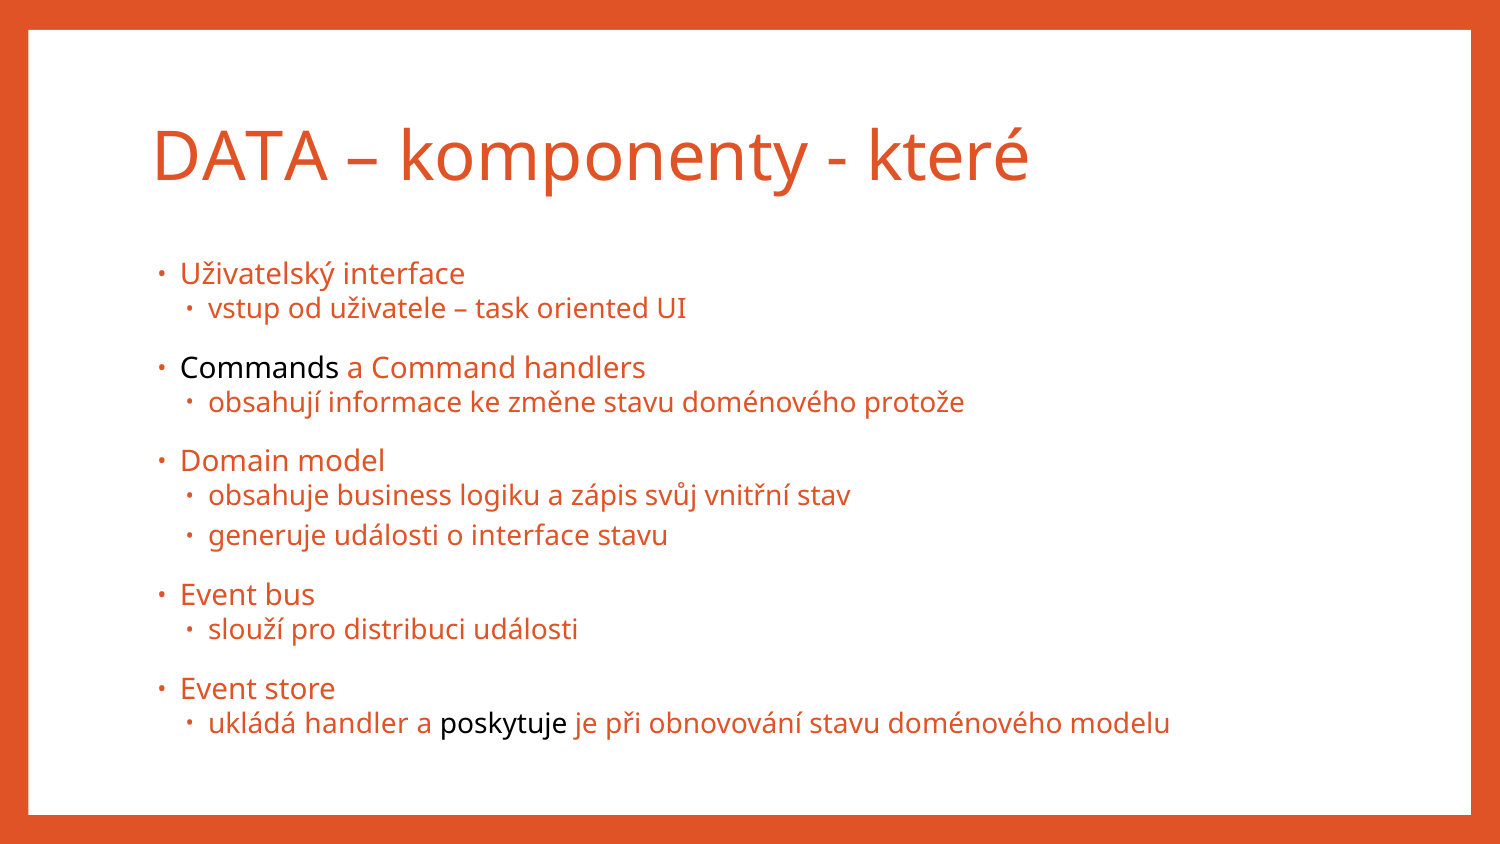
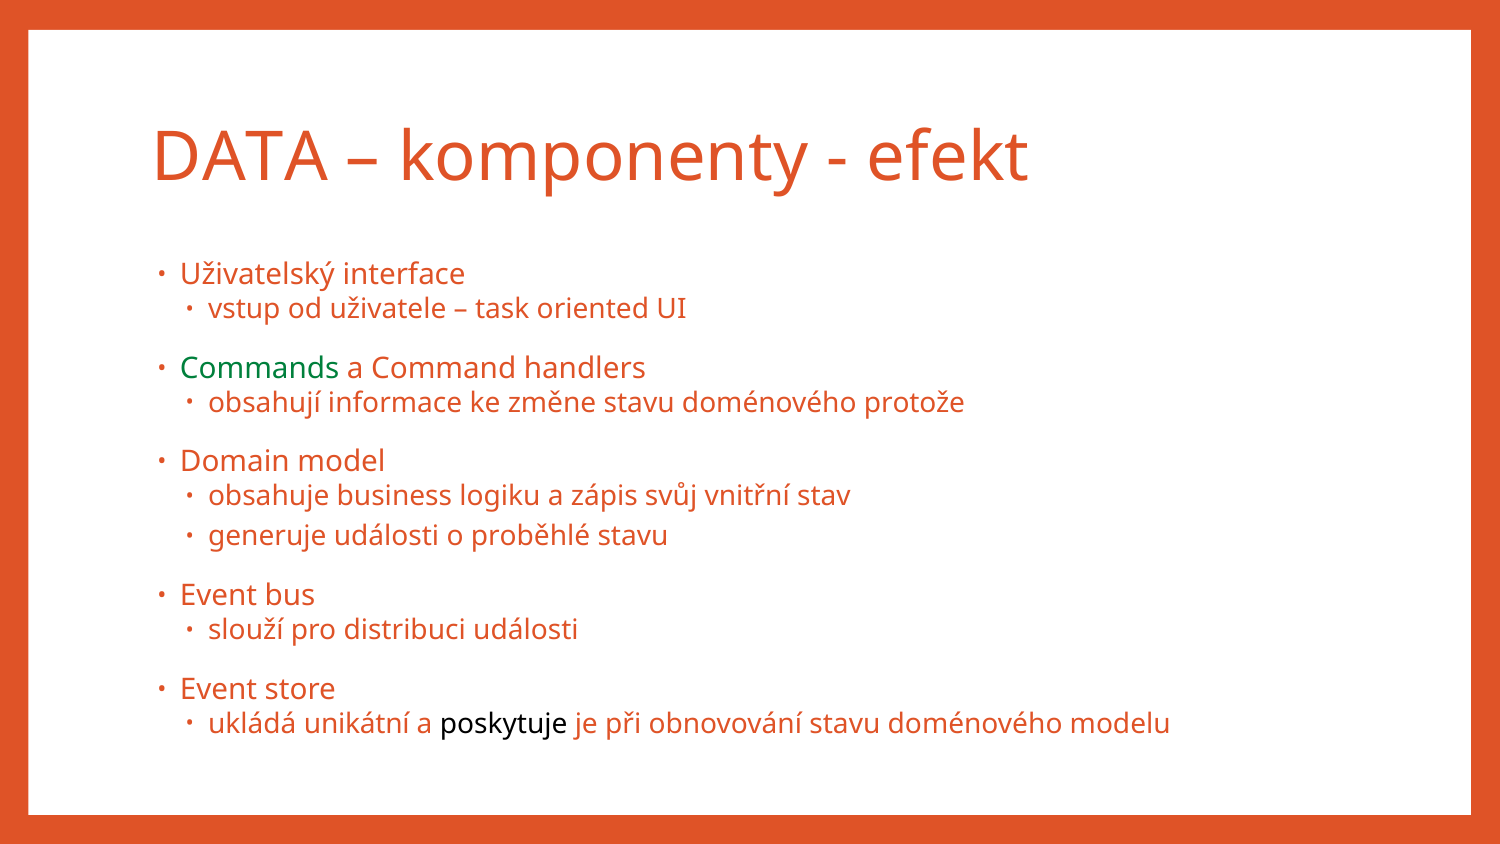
které: které -> efekt
Commands colour: black -> green
o interface: interface -> proběhlé
handler: handler -> unikátní
